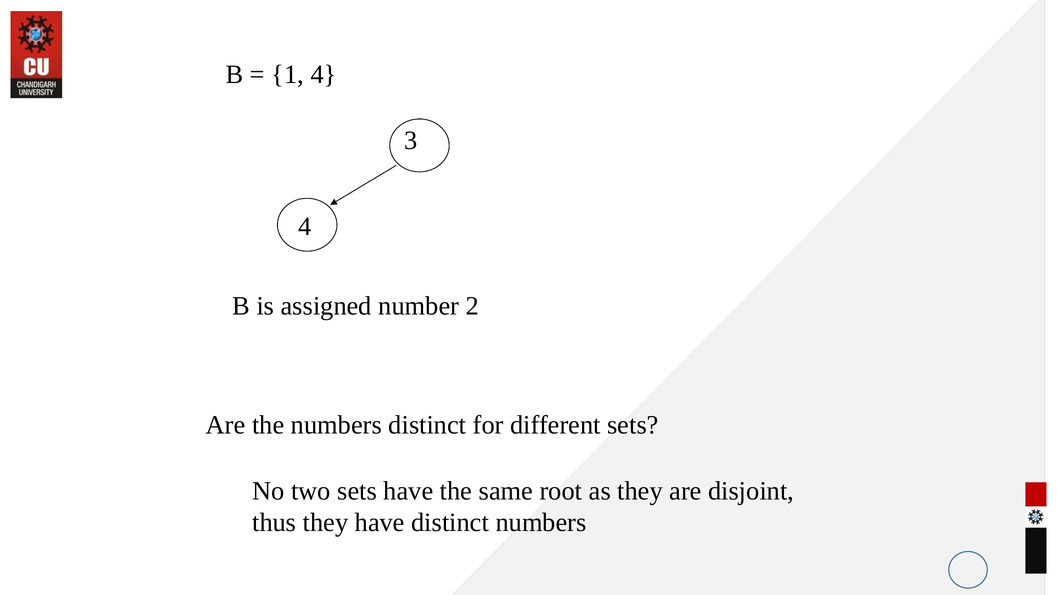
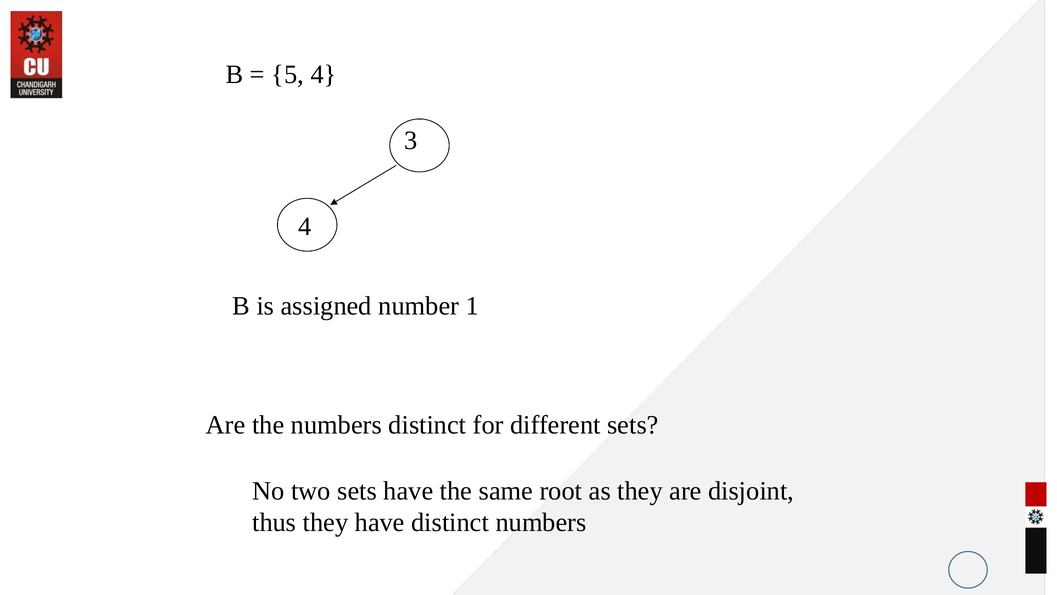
1: 1 -> 5
2: 2 -> 1
